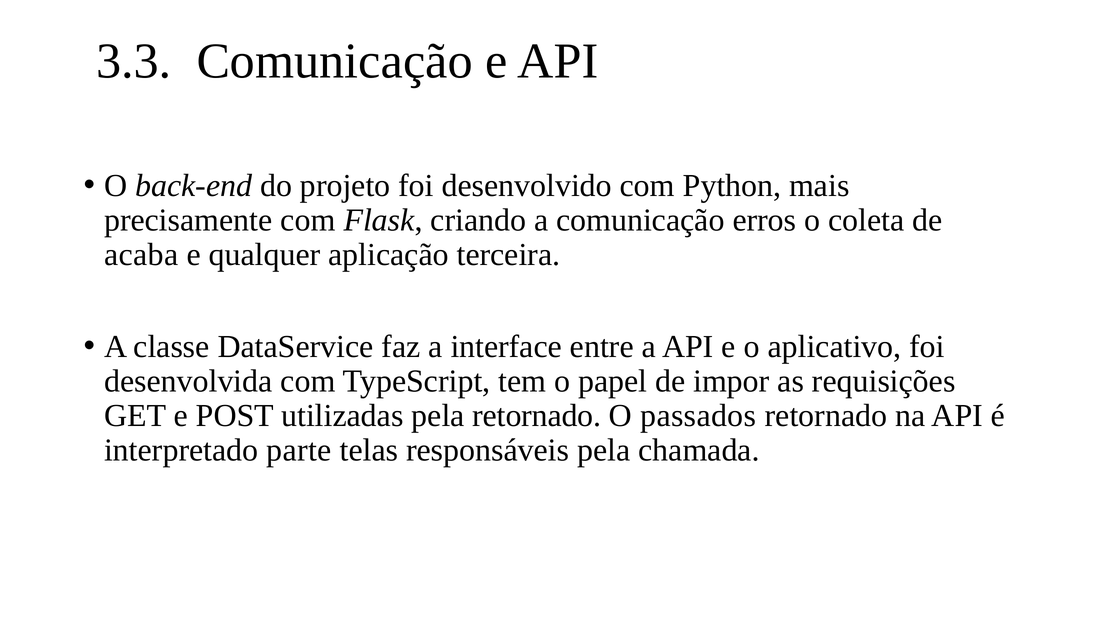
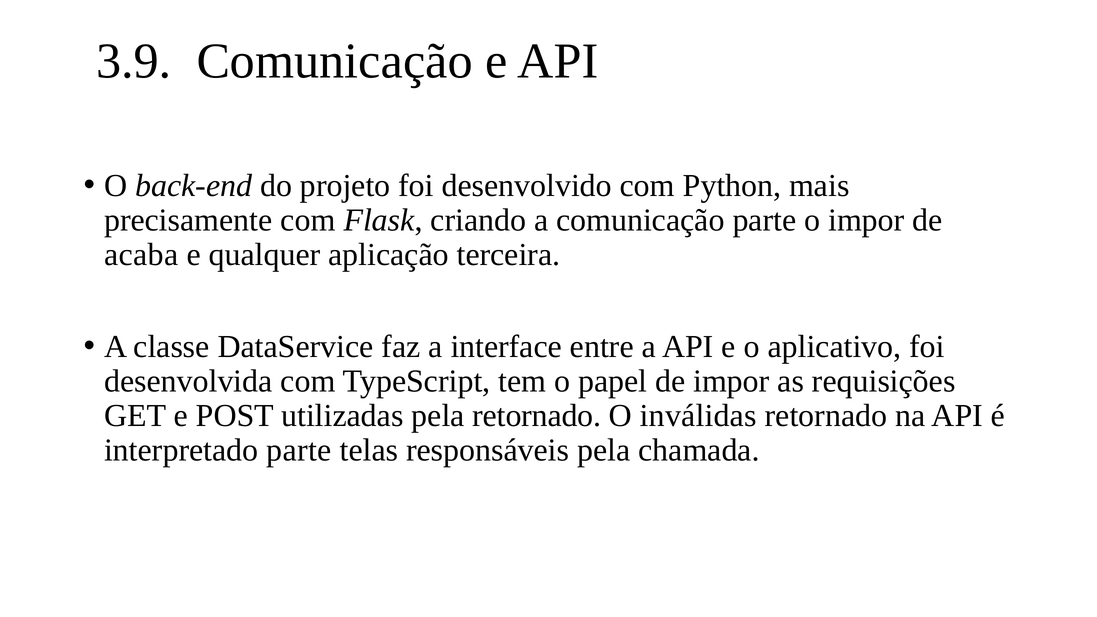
3.3: 3.3 -> 3.9
comunicação erros: erros -> parte
o coleta: coleta -> impor
passados: passados -> inválidas
